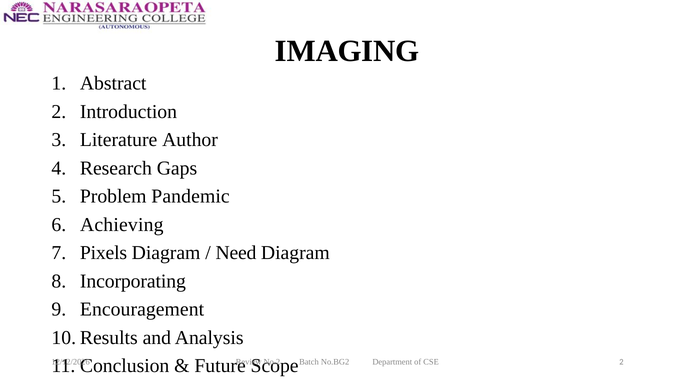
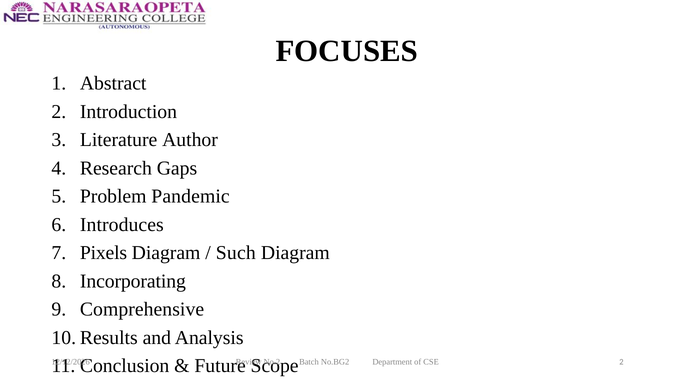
IMAGING: IMAGING -> FOCUSES
Achieving: Achieving -> Introduces
Need: Need -> Such
Encouragement: Encouragement -> Comprehensive
